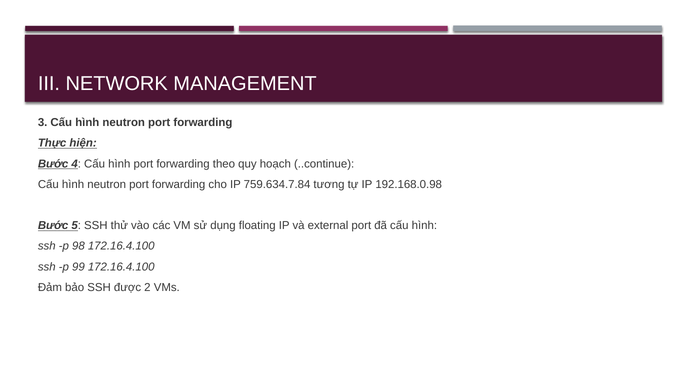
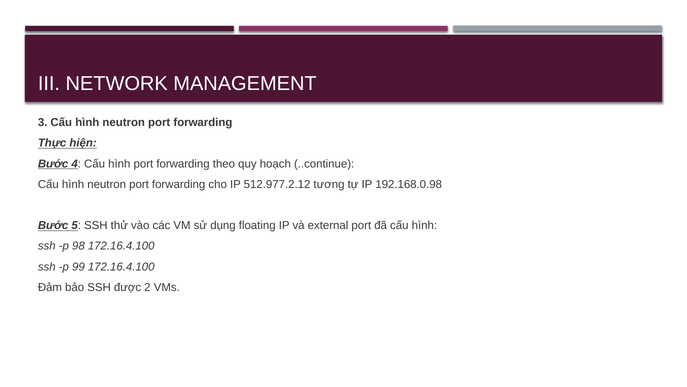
759.634.7.84: 759.634.7.84 -> 512.977.2.12
